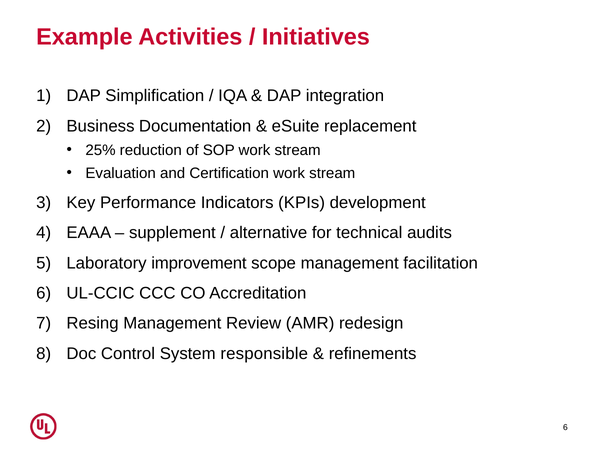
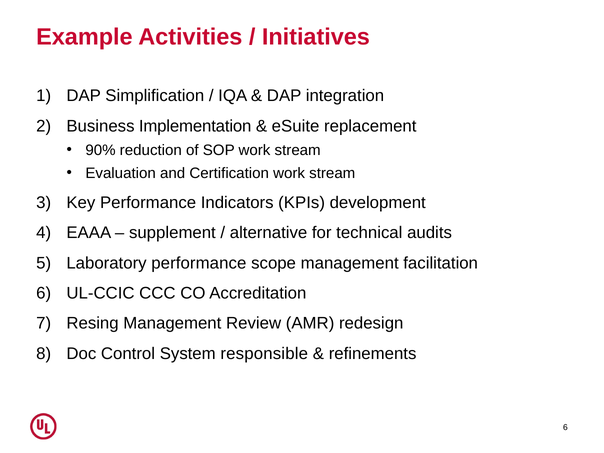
Documentation: Documentation -> Implementation
25%: 25% -> 90%
Laboratory improvement: improvement -> performance
